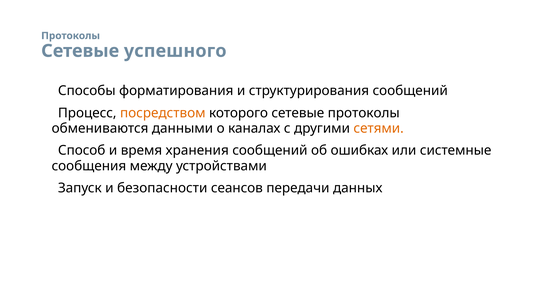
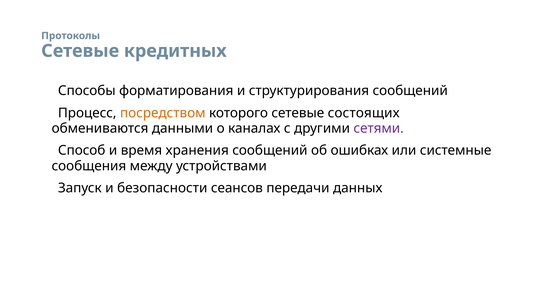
успешного: успешного -> кредитных
сетевые протоколы: протоколы -> состоящих
сетями colour: orange -> purple
